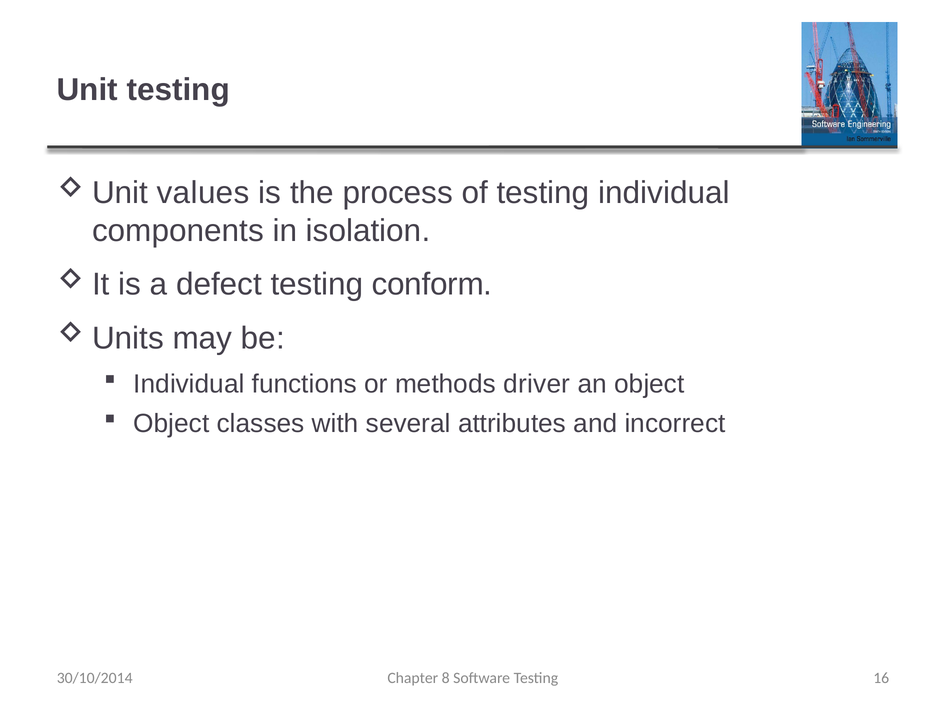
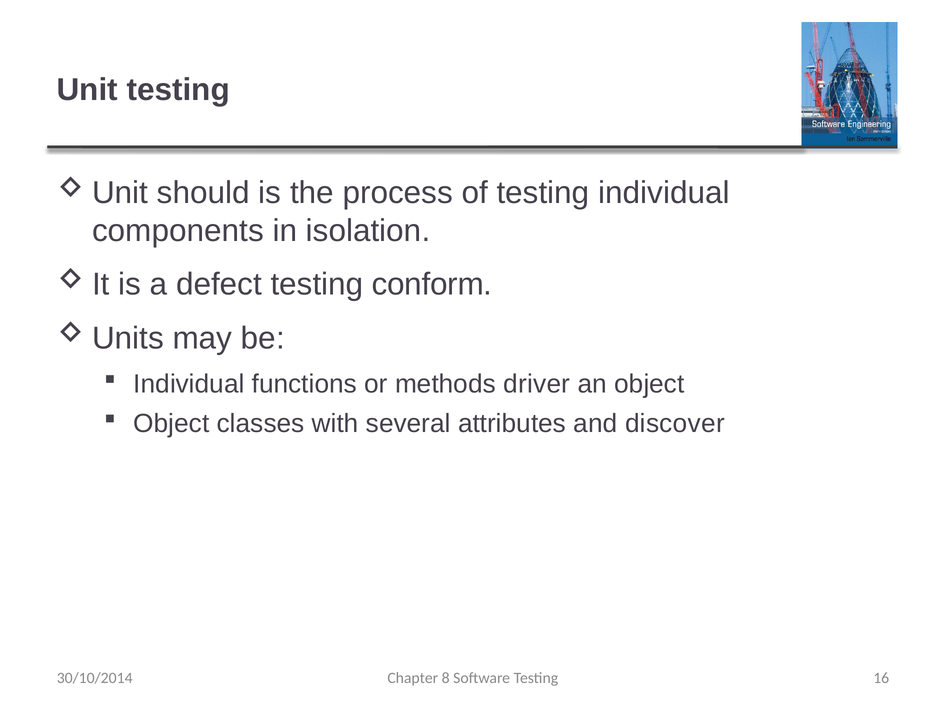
values: values -> should
incorrect: incorrect -> discover
